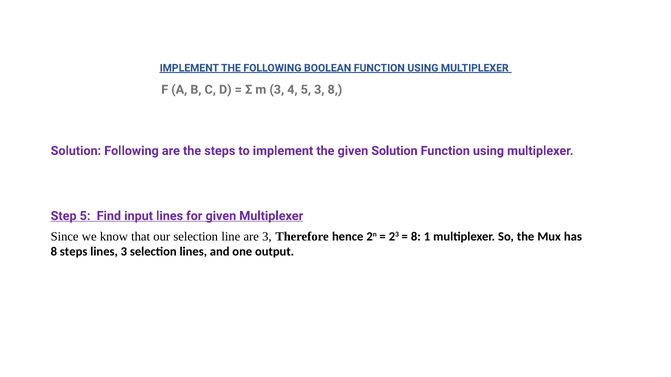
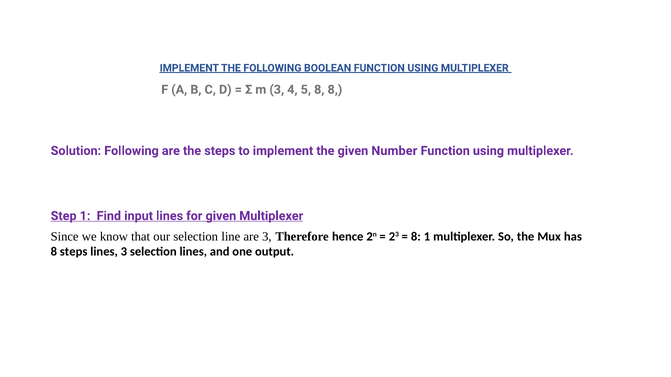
5 3: 3 -> 8
given Solution: Solution -> Number
Step 5: 5 -> 1
